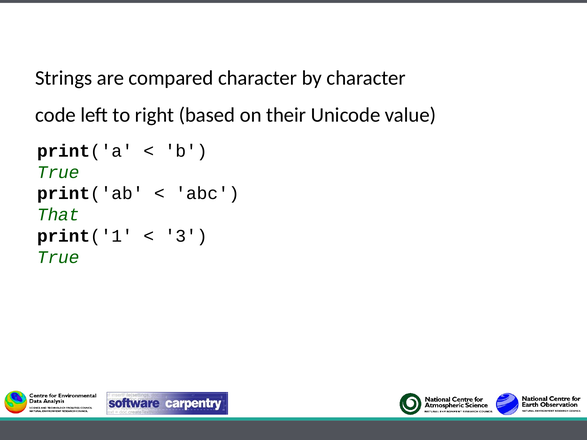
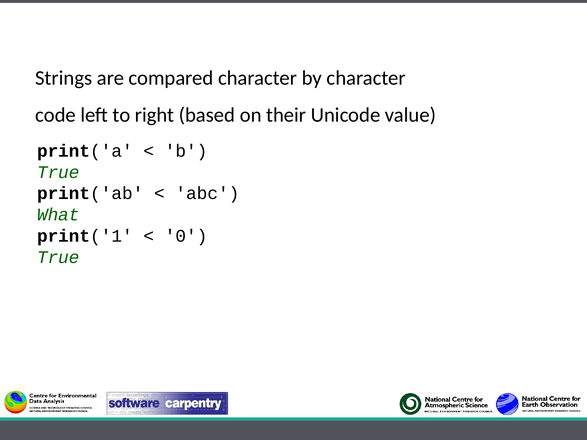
That: That -> What
3: 3 -> 0
